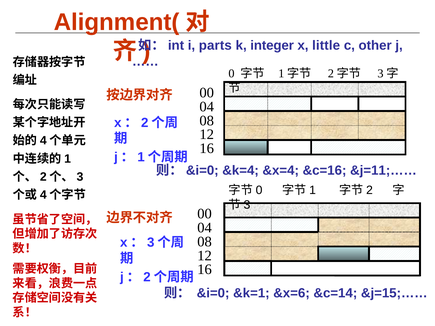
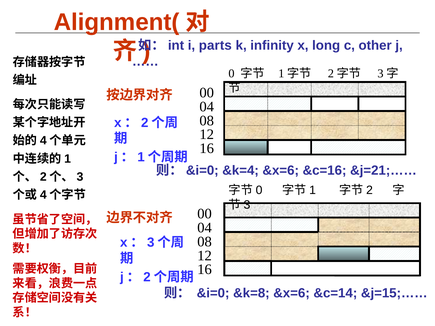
integer: integer -> infinity
little: little -> long
&k=4 &x=4: &x=4 -> &x=6
&j=11;……: &j=11;…… -> &j=21;……
&k=1: &k=1 -> &k=8
